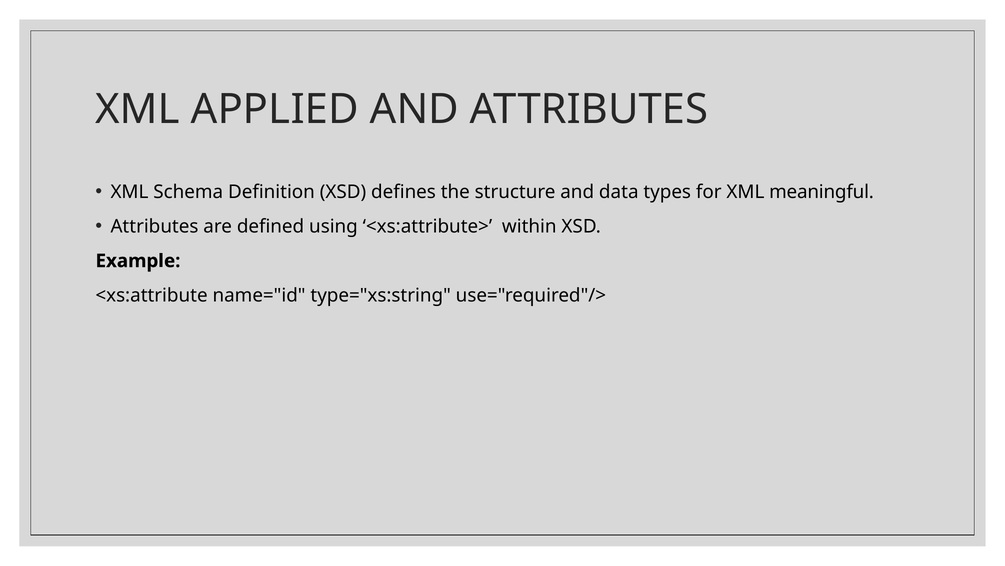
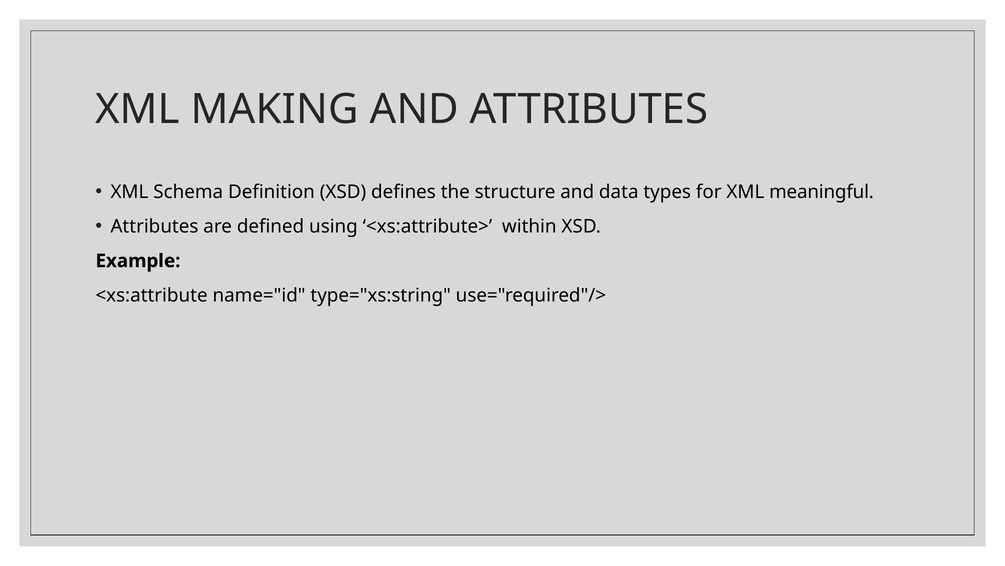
APPLIED: APPLIED -> MAKING
